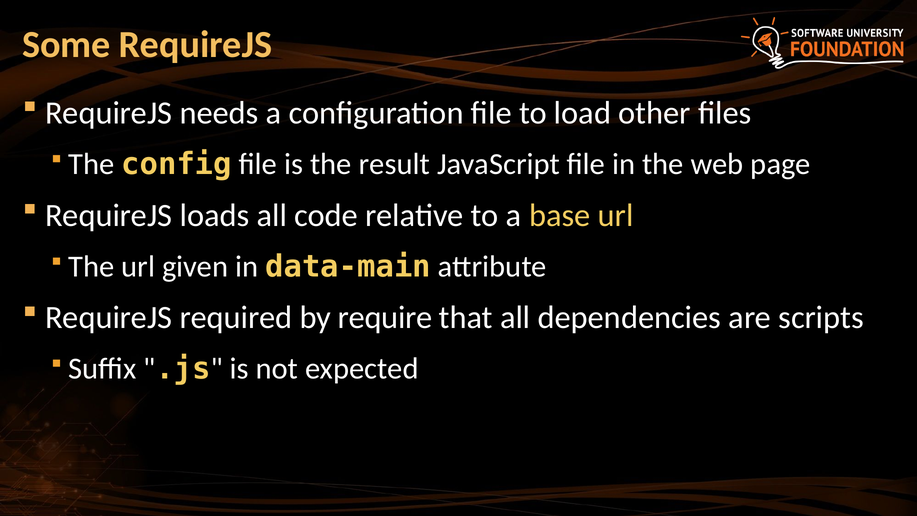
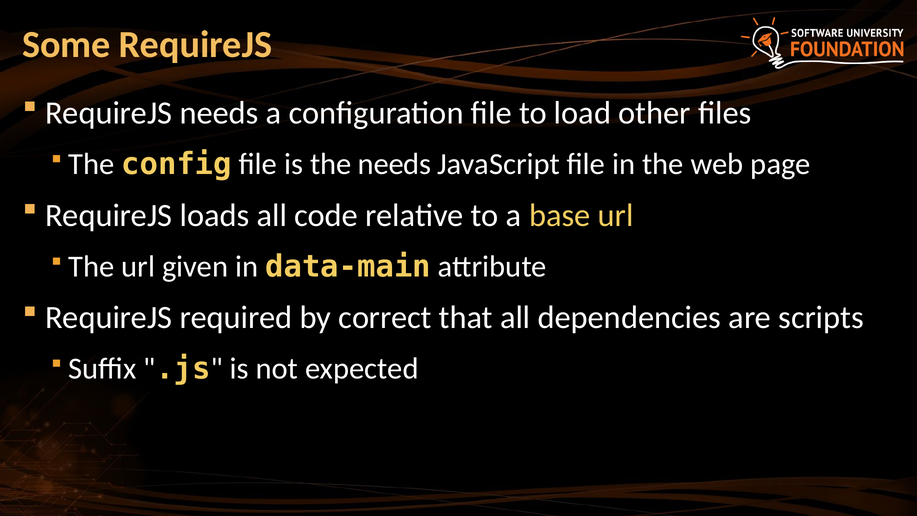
the result: result -> needs
require: require -> correct
